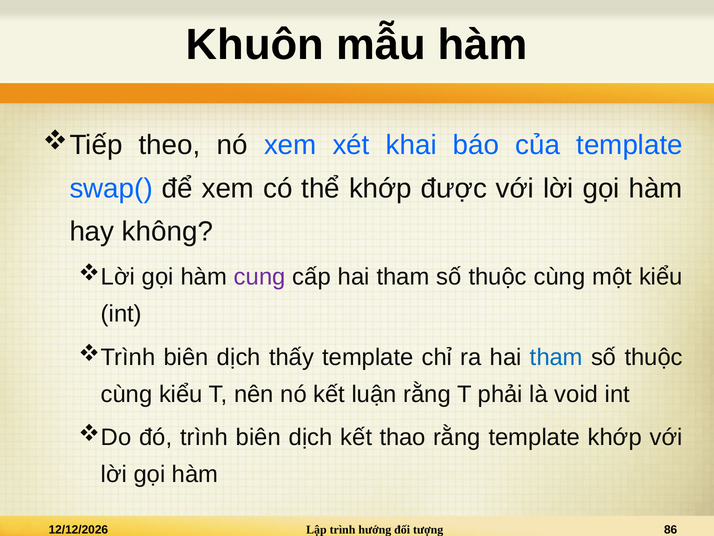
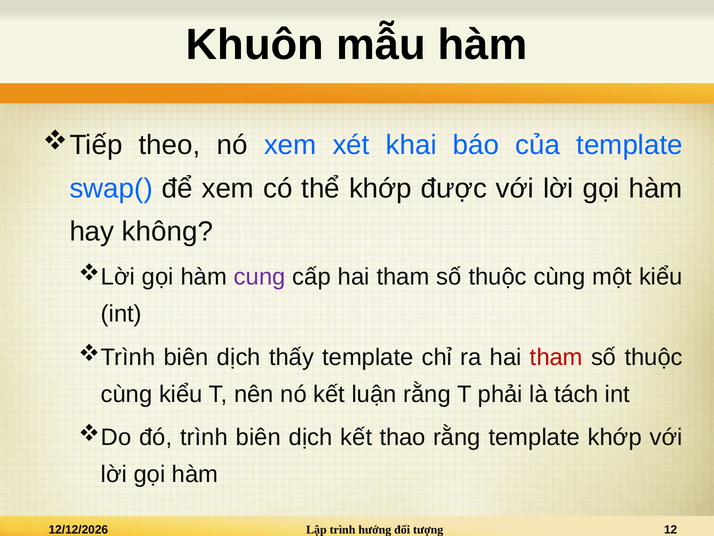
tham at (556, 357) colour: blue -> red
void: void -> tách
86: 86 -> 12
